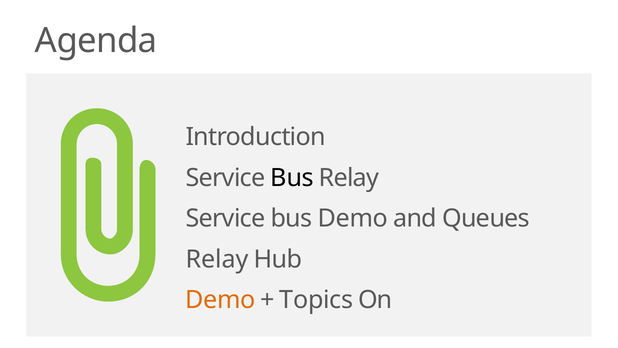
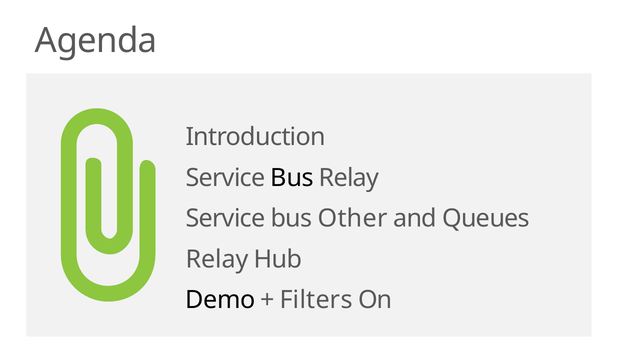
bus Demo: Demo -> Other
Demo at (220, 300) colour: orange -> black
Topics: Topics -> Filters
